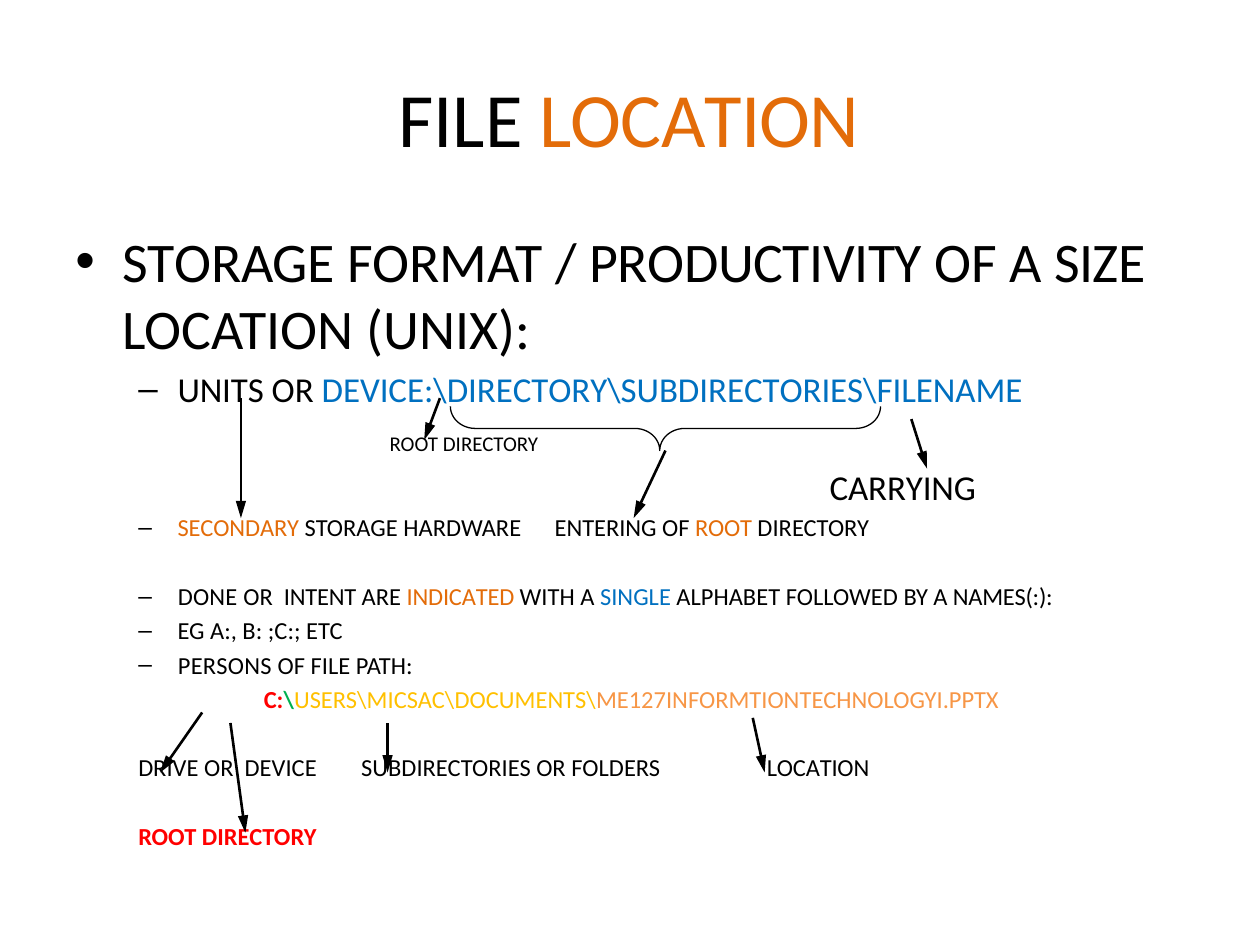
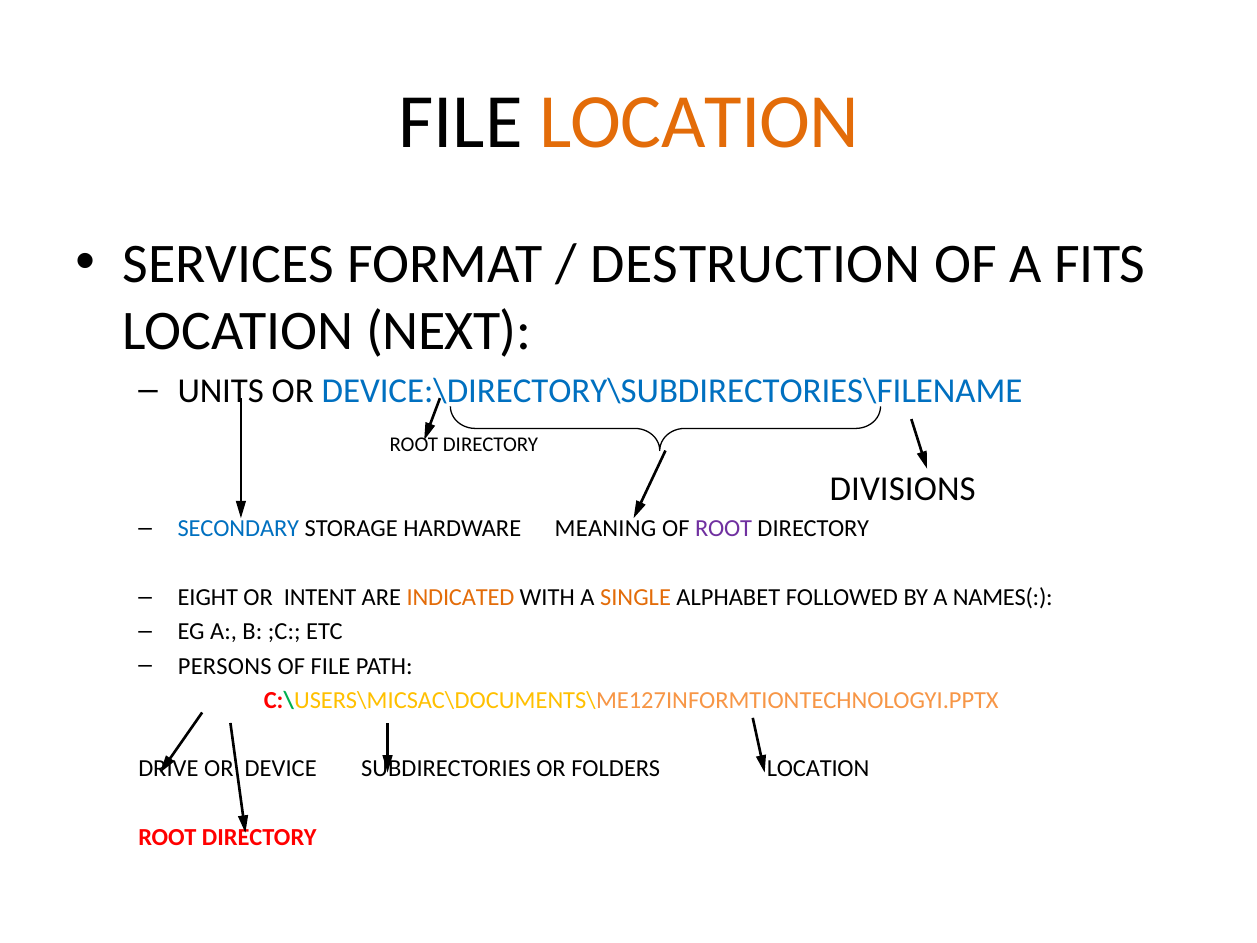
STORAGE at (229, 264): STORAGE -> SERVICES
PRODUCTIVITY: PRODUCTIVITY -> DESTRUCTION
SIZE: SIZE -> FITS
UNIX: UNIX -> NEXT
CARRYING: CARRYING -> DIVISIONS
SECONDARY colour: orange -> blue
ENTERING: ENTERING -> MEANING
ROOT at (724, 529) colour: orange -> purple
DONE: DONE -> EIGHT
SINGLE colour: blue -> orange
